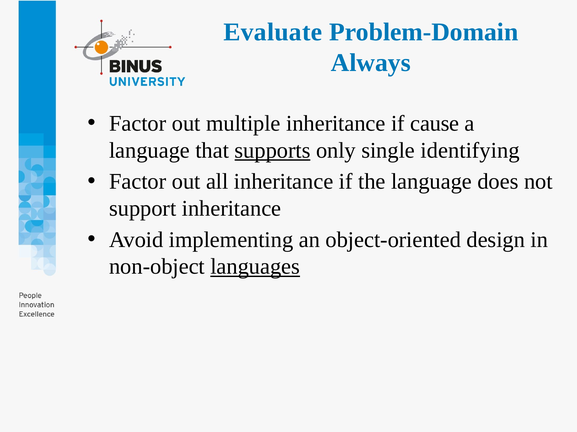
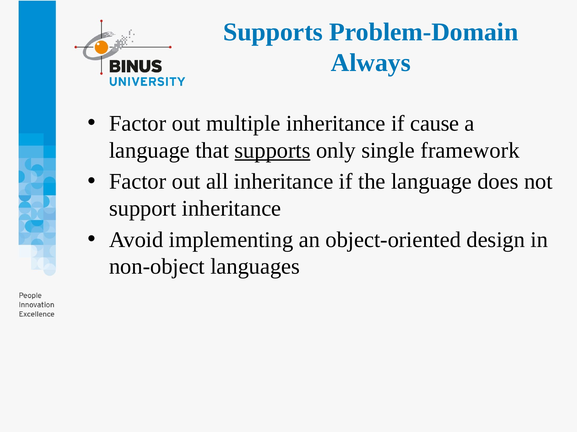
Evaluate at (273, 32): Evaluate -> Supports
identifying: identifying -> framework
languages underline: present -> none
